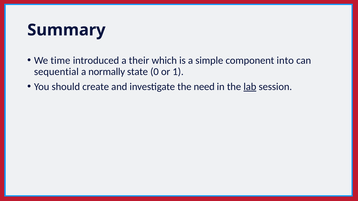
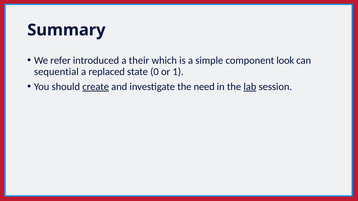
time: time -> refer
into: into -> look
normally: normally -> replaced
create underline: none -> present
